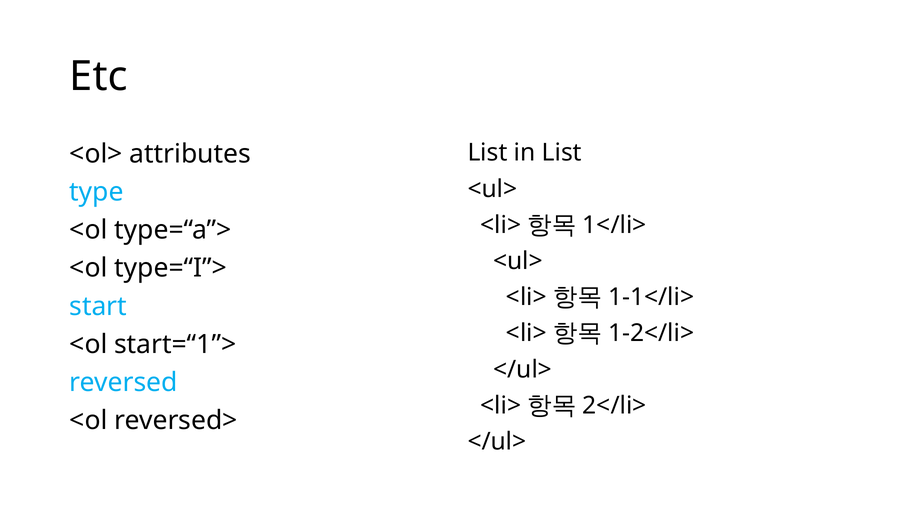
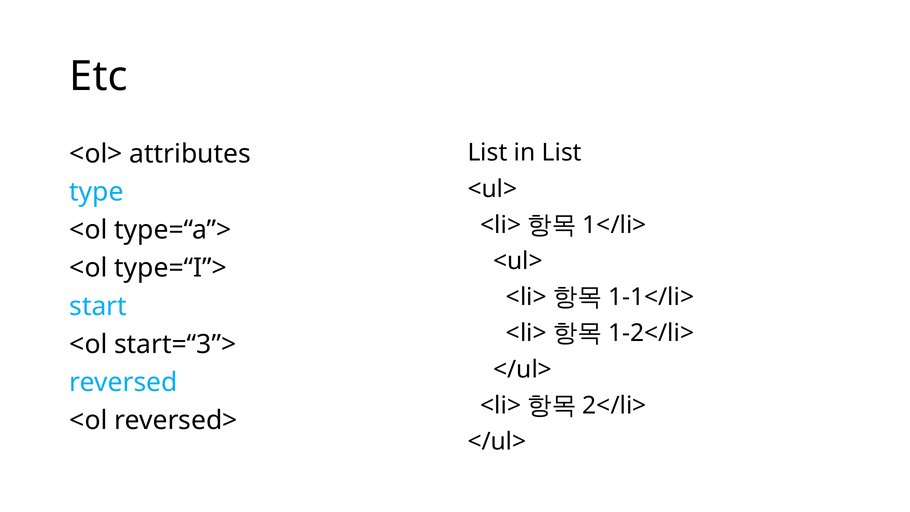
start=“1”>: start=“1”> -> start=“3”>
